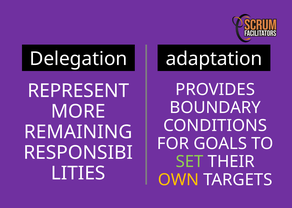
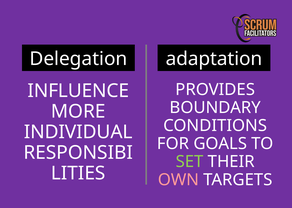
REPRESENT: REPRESENT -> INFLUENCE
REMAINING: REMAINING -> INDIVIDUAL
OWN colour: yellow -> pink
